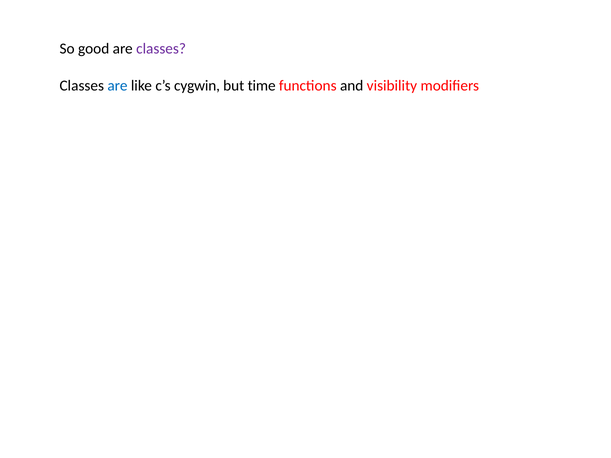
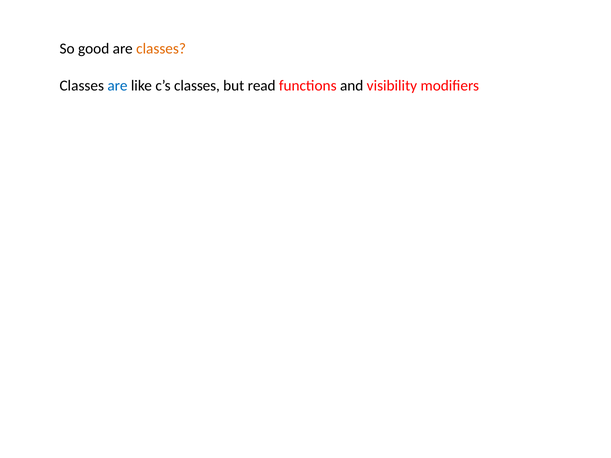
classes at (161, 49) colour: purple -> orange
c’s cygwin: cygwin -> classes
time: time -> read
